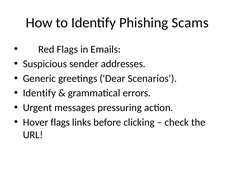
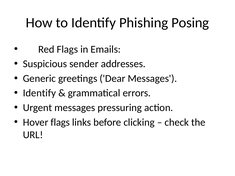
Scams: Scams -> Posing
Dear Scenarios: Scenarios -> Messages
